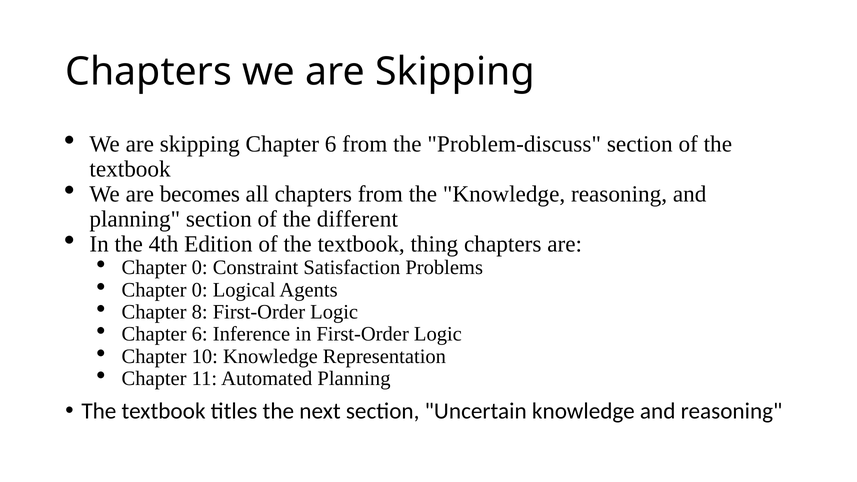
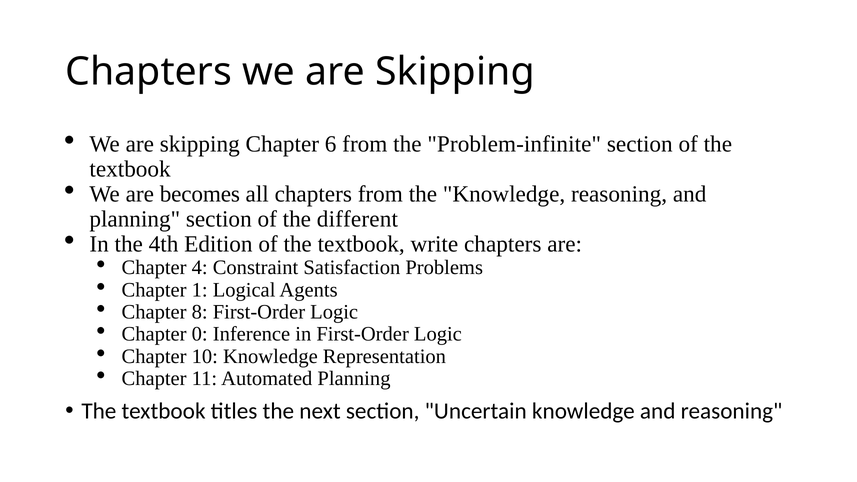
Problem-discuss: Problem-discuss -> Problem-infinite
thing: thing -> write
0 at (200, 268): 0 -> 4
0 at (200, 290): 0 -> 1
6 at (200, 334): 6 -> 0
